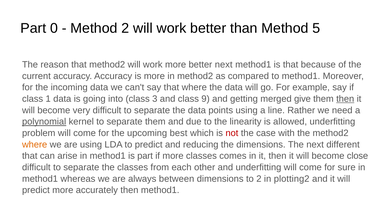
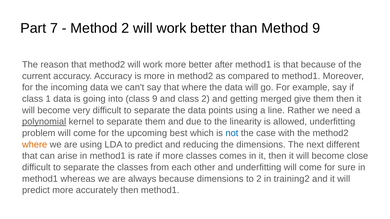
0: 0 -> 7
Method 5: 5 -> 9
better next: next -> after
class 3: 3 -> 9
class 9: 9 -> 2
then at (345, 99) underline: present -> none
not colour: red -> blue
is part: part -> rate
always between: between -> because
plotting2: plotting2 -> training2
